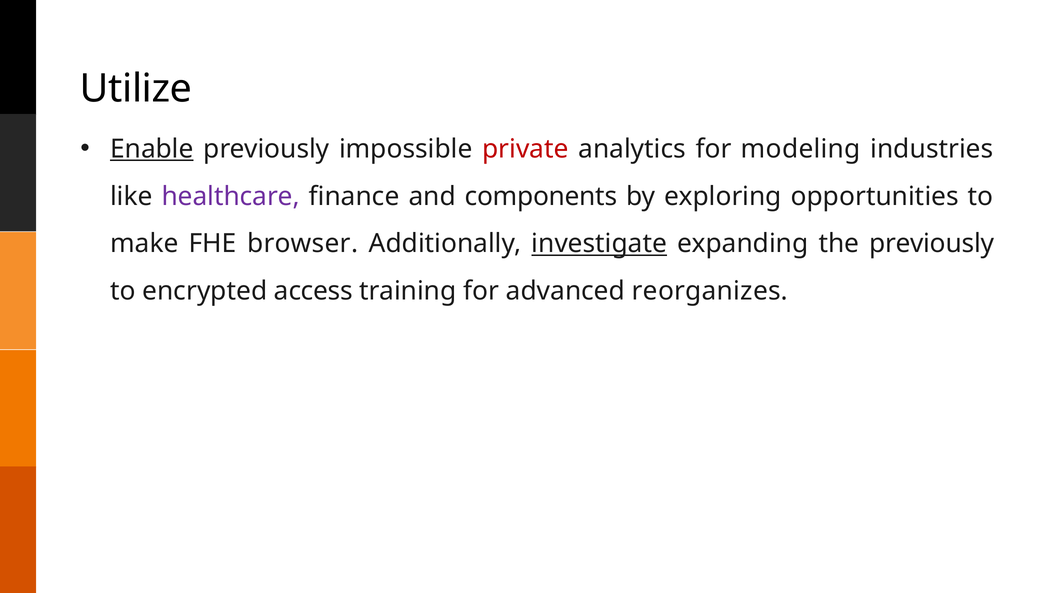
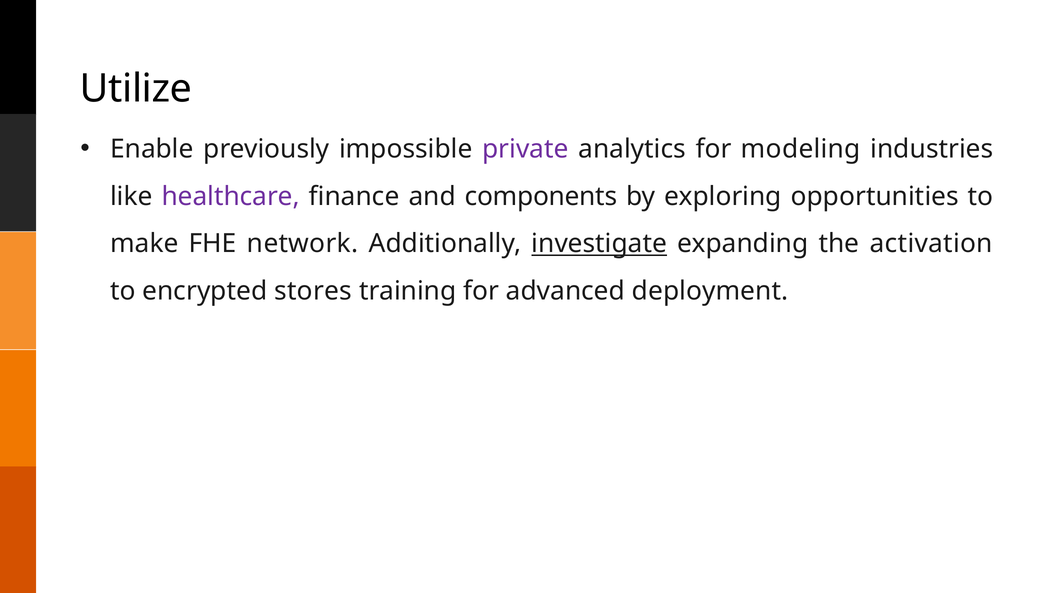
Enable underline: present -> none
private colour: red -> purple
browser: browser -> network
the previously: previously -> activation
access: access -> stores
reorganizes: reorganizes -> deployment
